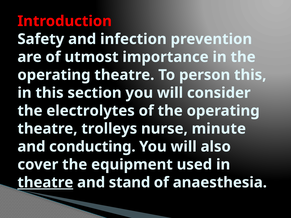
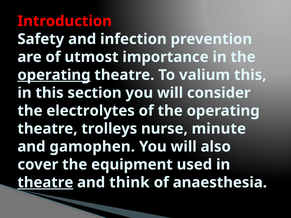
operating at (54, 75) underline: none -> present
person: person -> valium
conducting: conducting -> gamophen
stand: stand -> think
